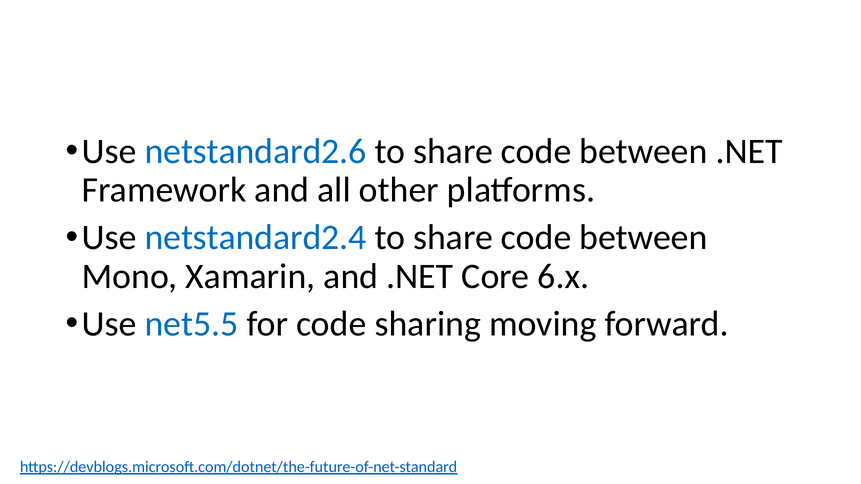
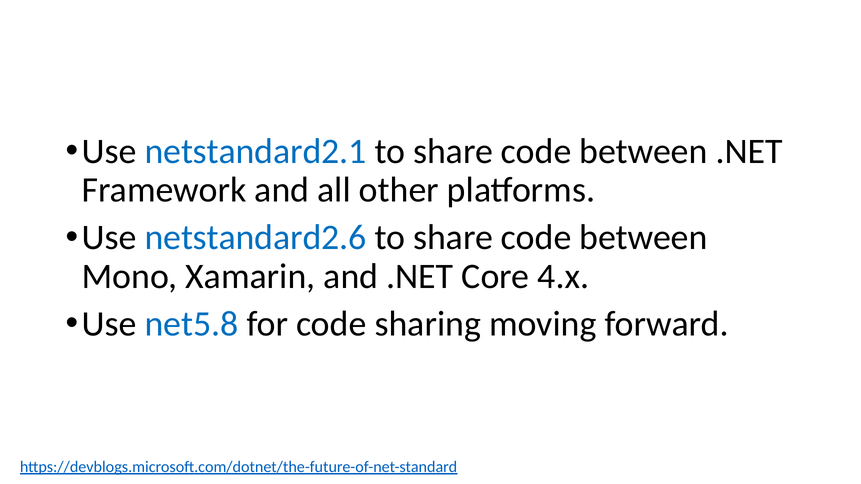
netstandard2.6: netstandard2.6 -> netstandard2.1
netstandard2.4: netstandard2.4 -> netstandard2.6
6.x: 6.x -> 4.x
net5.5: net5.5 -> net5.8
